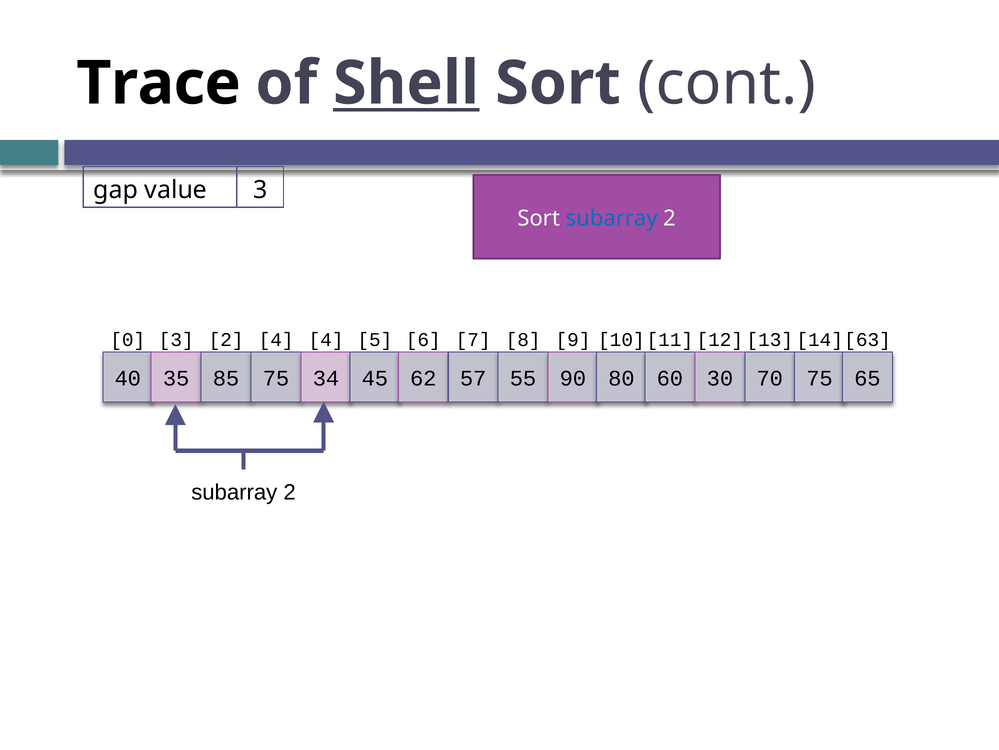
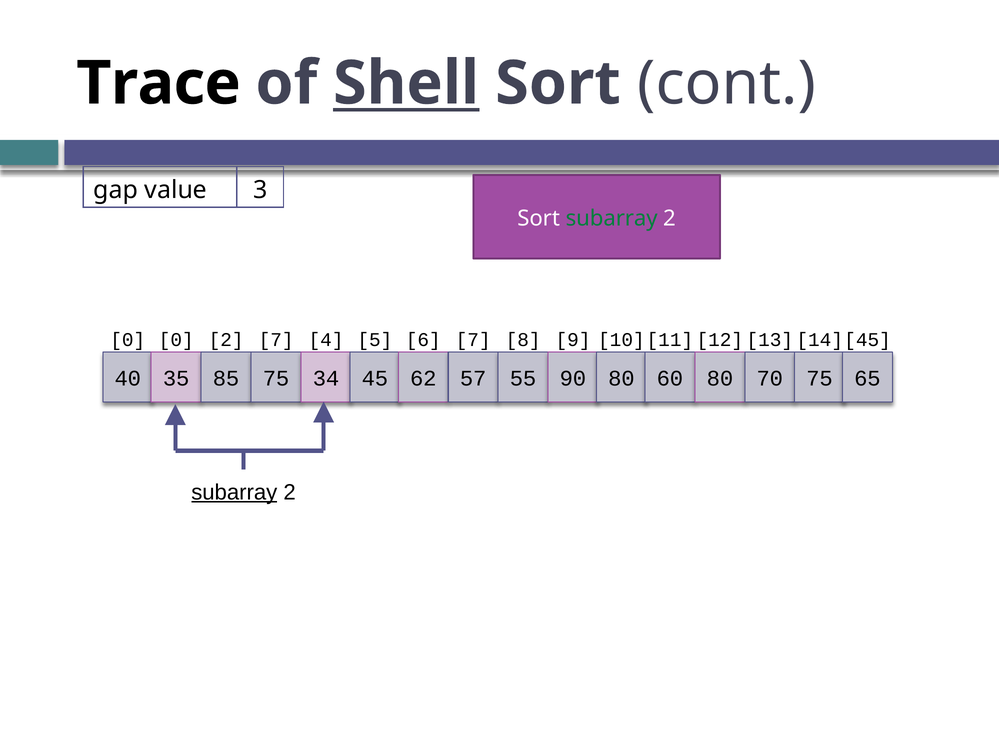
subarray at (612, 218) colour: blue -> green
0 3: 3 -> 0
2 4: 4 -> 7
63 at (868, 340): 63 -> 45
60 30: 30 -> 80
subarray at (234, 492) underline: none -> present
